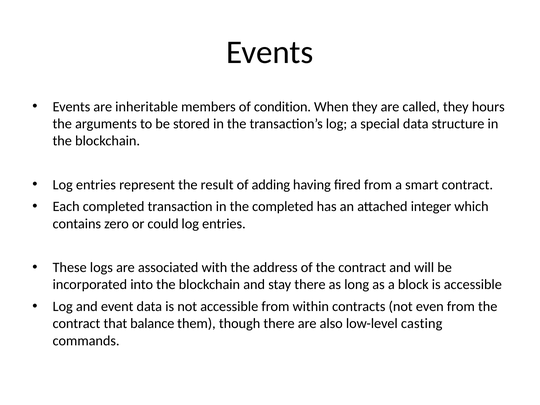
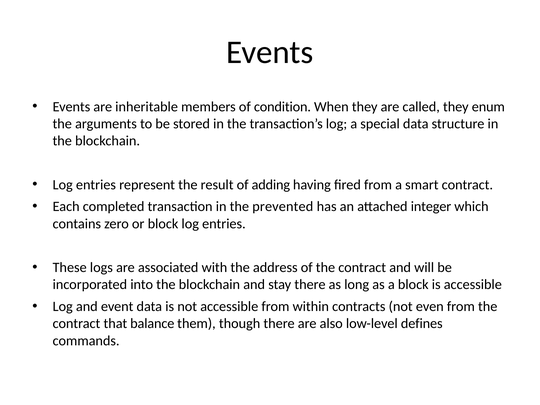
hours: hours -> enum
the completed: completed -> prevented
or could: could -> block
casting: casting -> defines
